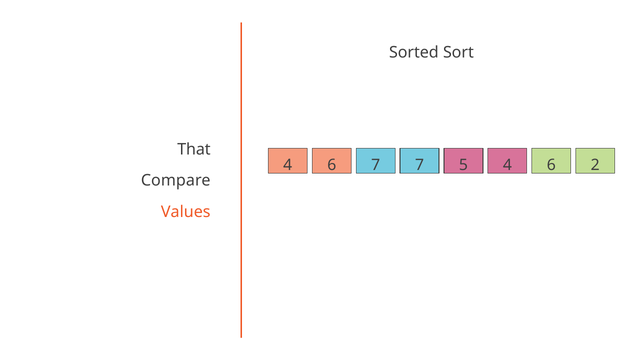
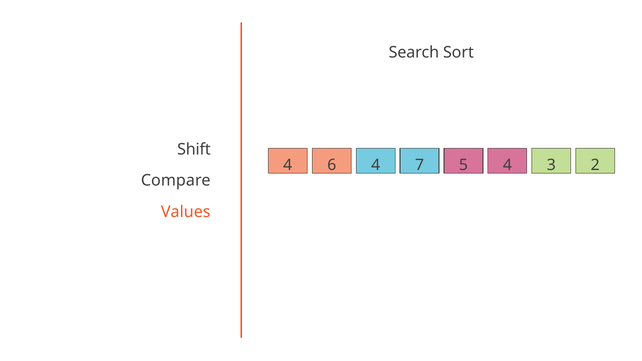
Sorted: Sorted -> Search
That: That -> Shift
7 at (376, 165): 7 -> 4
4 6: 6 -> 3
